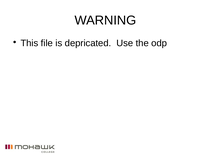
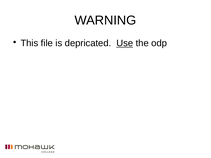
Use underline: none -> present
